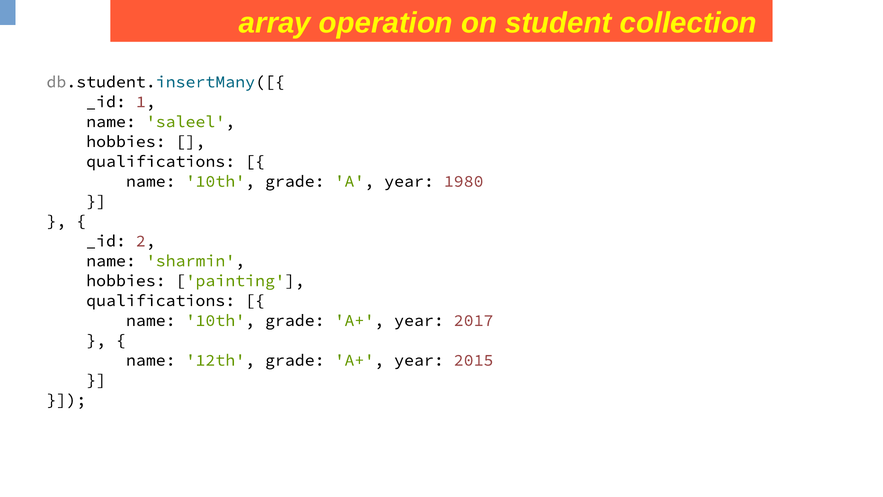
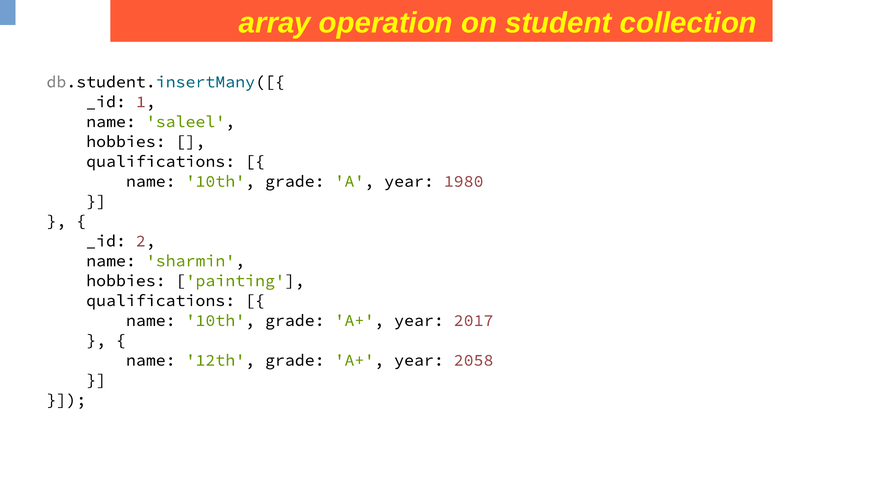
2015: 2015 -> 2058
